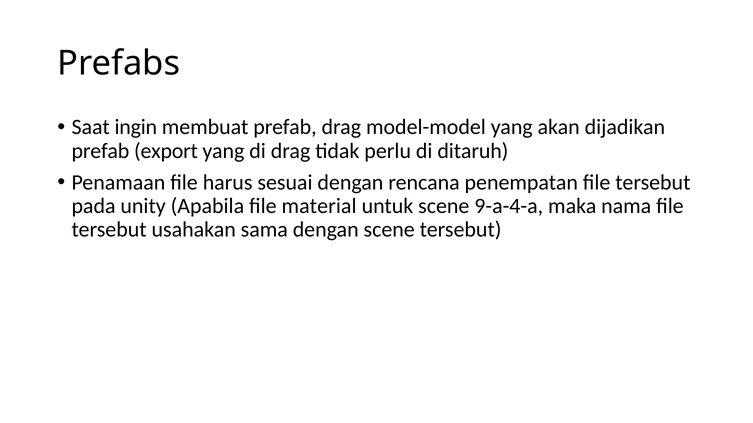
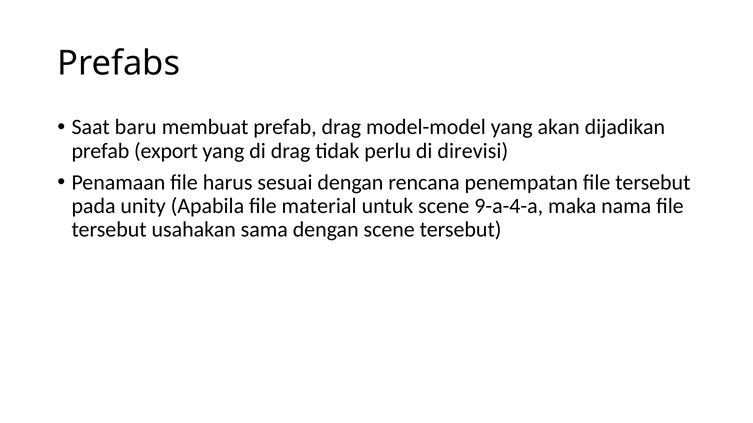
ingin: ingin -> baru
ditaruh: ditaruh -> direvisi
